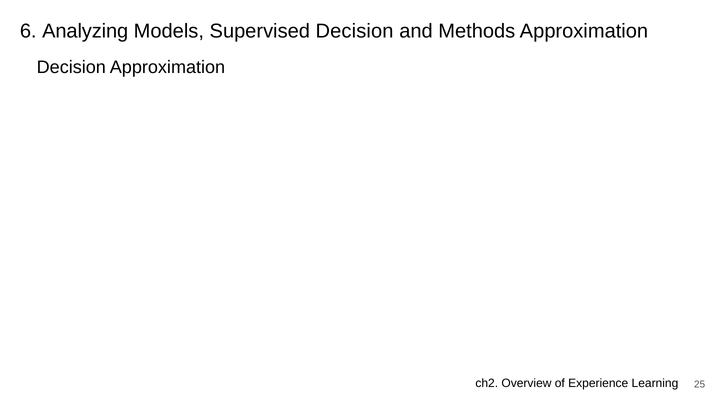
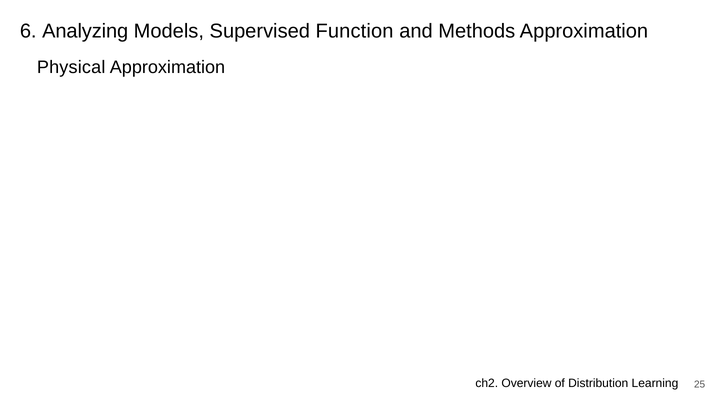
Supervised Decision: Decision -> Function
Decision at (71, 67): Decision -> Physical
Experience: Experience -> Distribution
